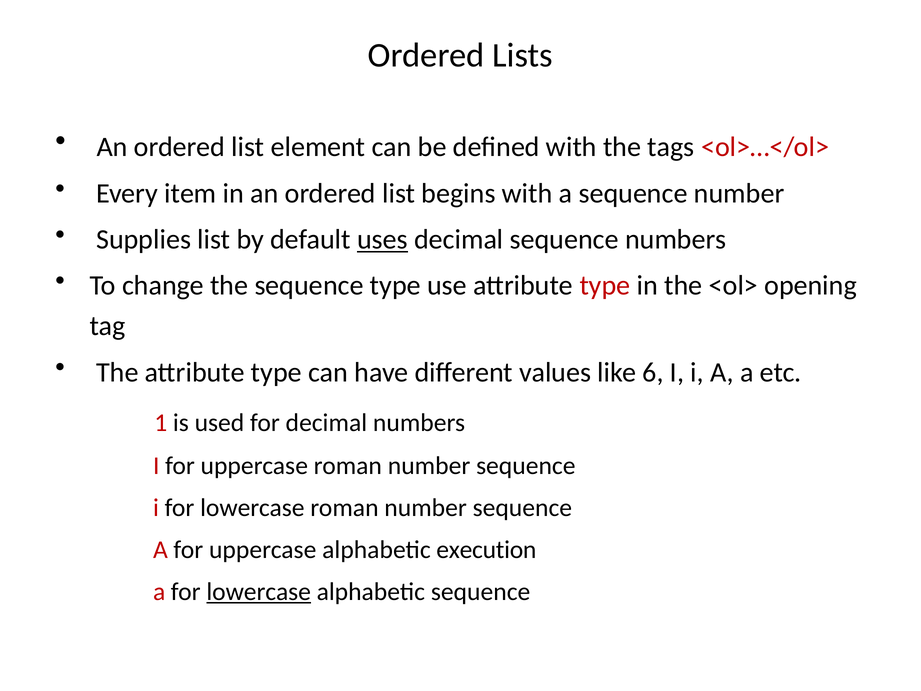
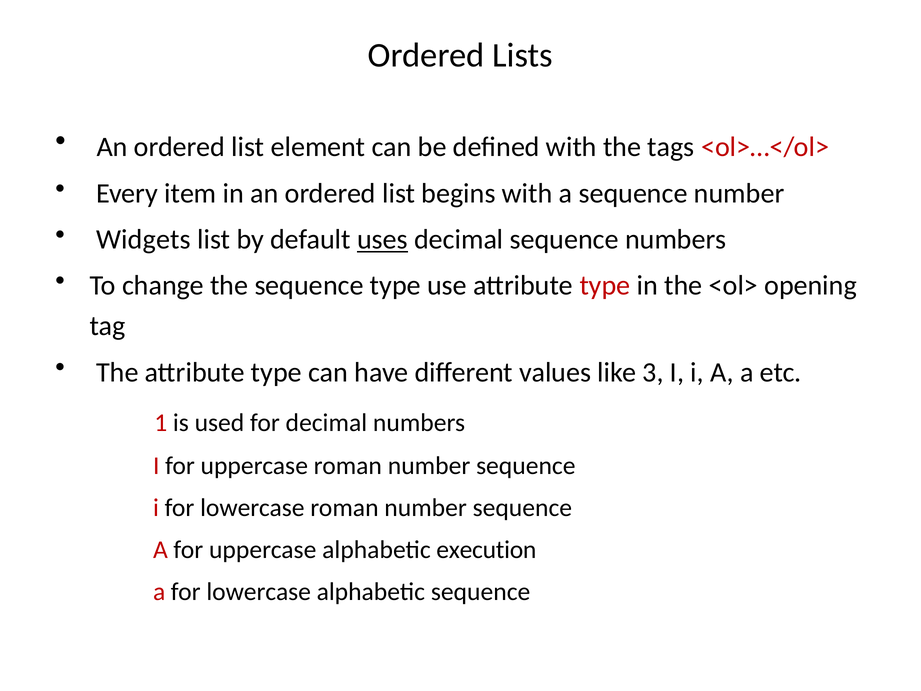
Supplies: Supplies -> Widgets
6: 6 -> 3
lowercase at (259, 592) underline: present -> none
